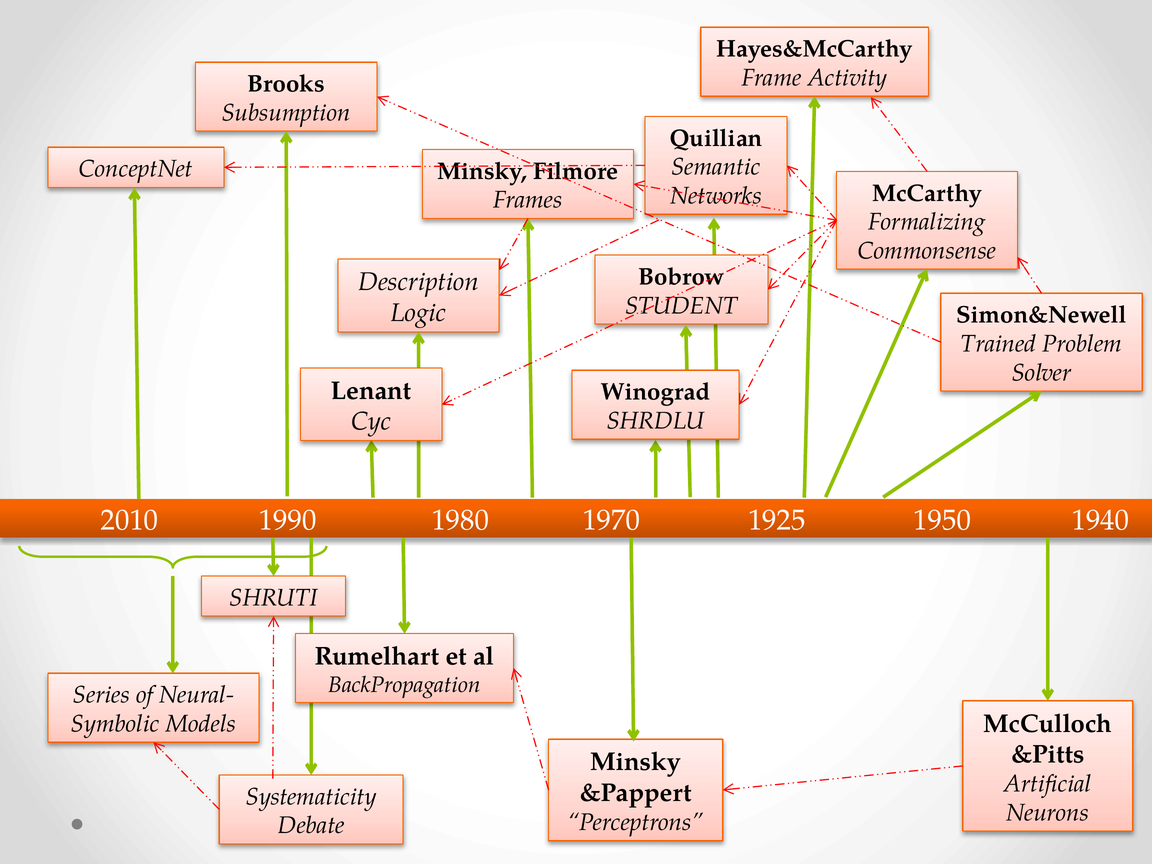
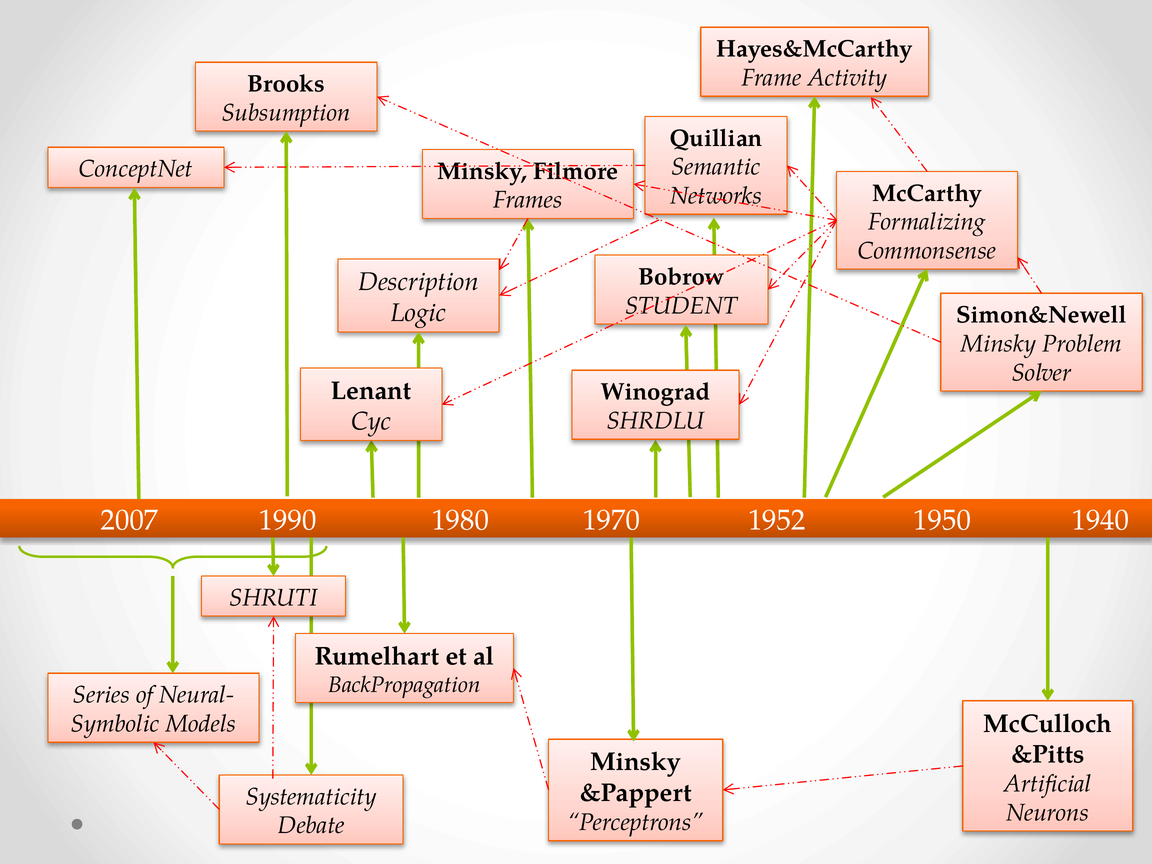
Trained at (999, 344): Trained -> Minsky
2010: 2010 -> 2007
1925: 1925 -> 1952
